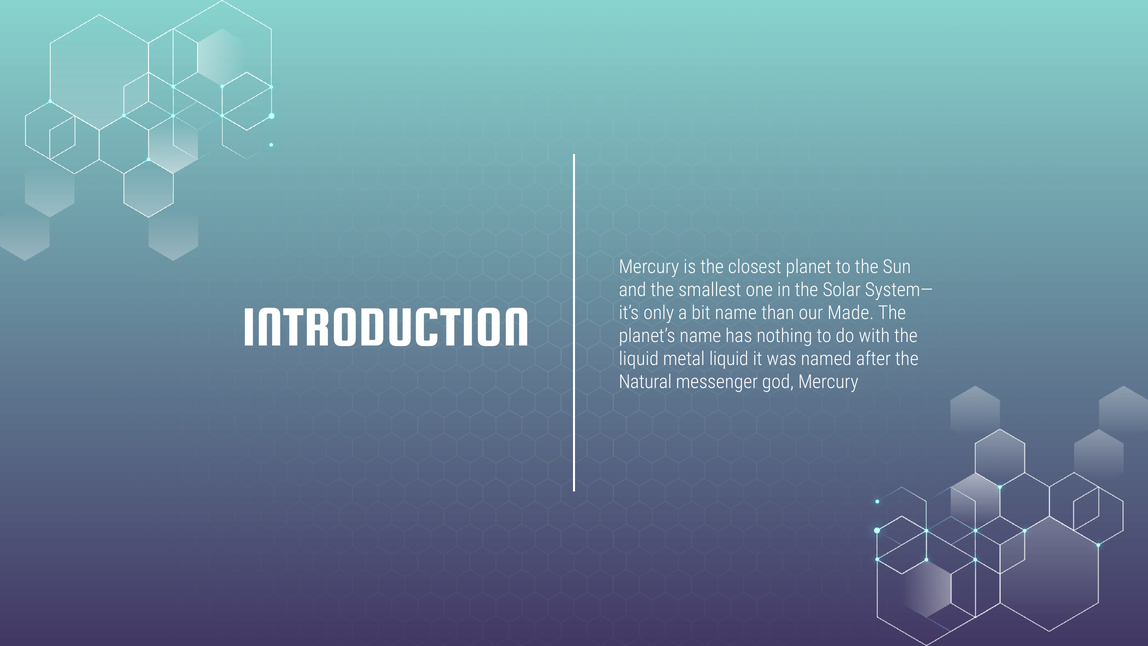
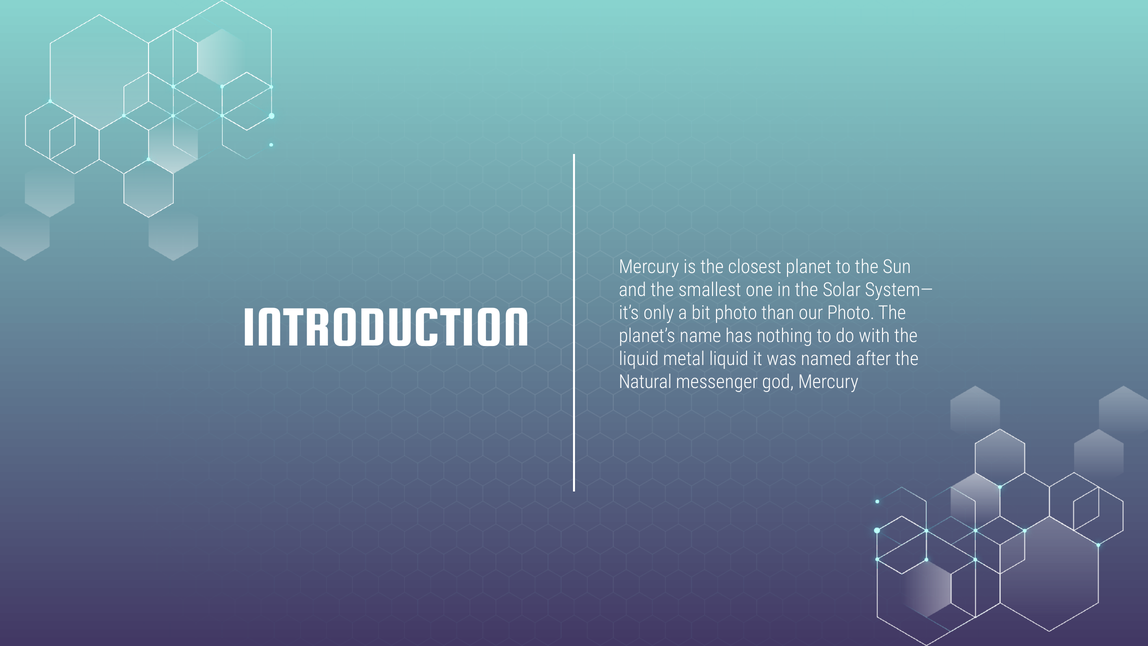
bit name: name -> photo
our Made: Made -> Photo
